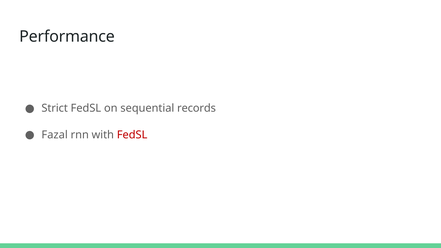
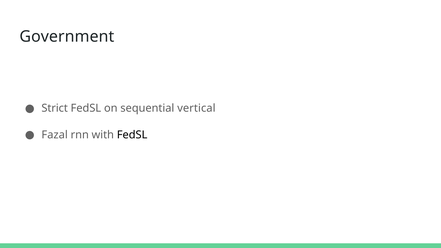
Performance: Performance -> Government
records: records -> vertical
FedSL at (132, 135) colour: red -> black
